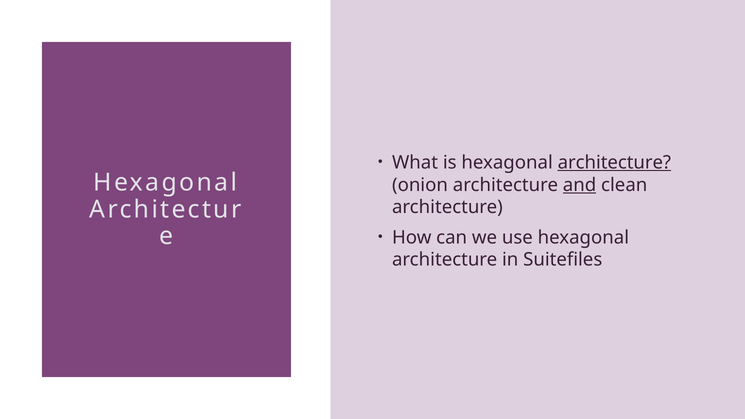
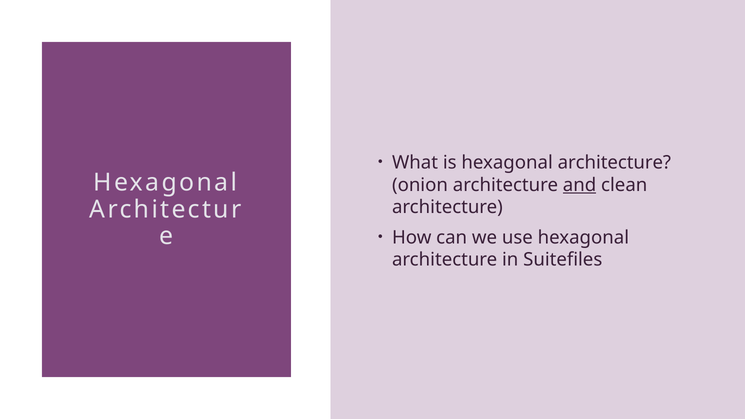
architecture at (614, 163) underline: present -> none
